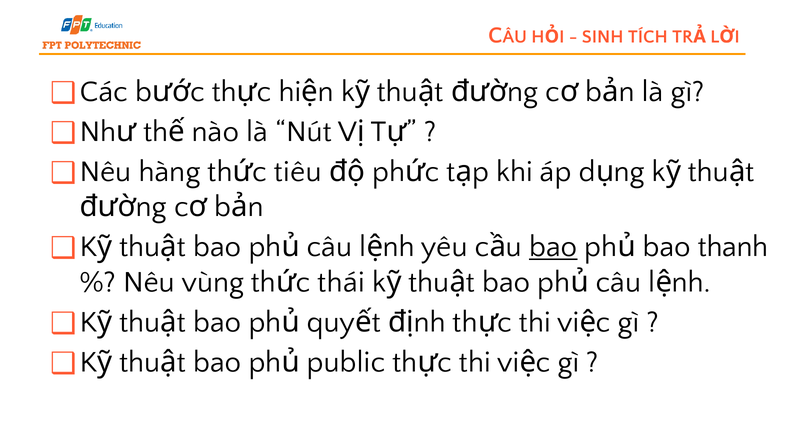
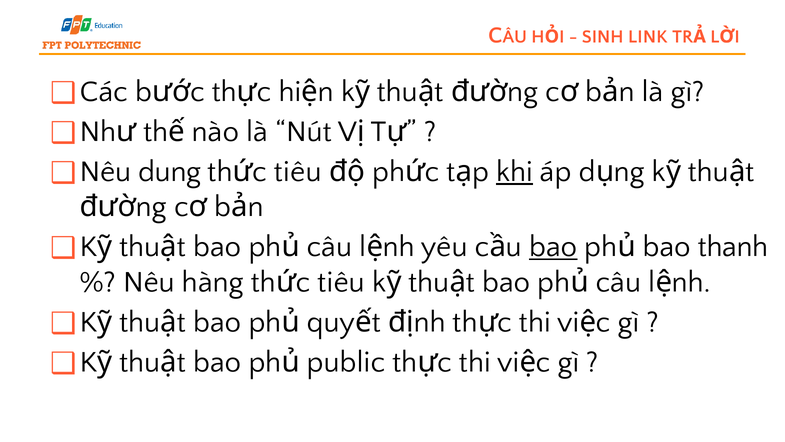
TÍCH: TÍCH -> LINK
hàng: hàng -> dung
khi underline: none -> present
vùng: vùng -> hàng
thái at (341, 282): thái -> tiêu
